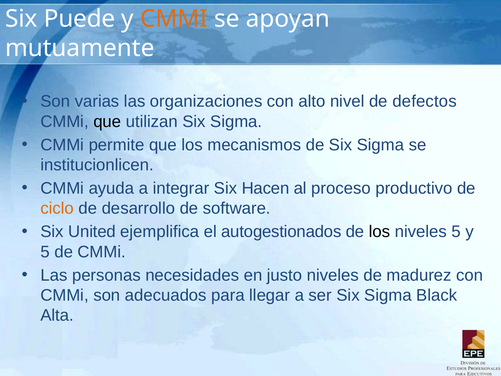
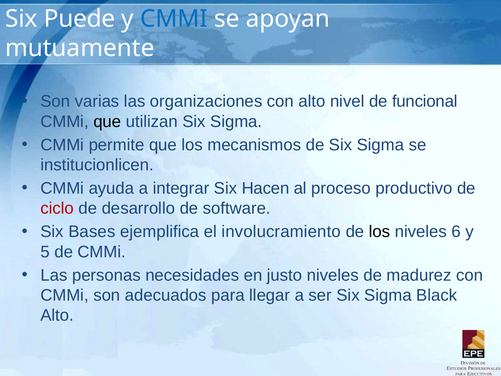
CMMI at (174, 19) colour: orange -> blue
defectos: defectos -> funcional
ciclo colour: orange -> red
United: United -> Bases
autogestionados: autogestionados -> involucramiento
niveles 5: 5 -> 6
Alta at (57, 315): Alta -> Alto
